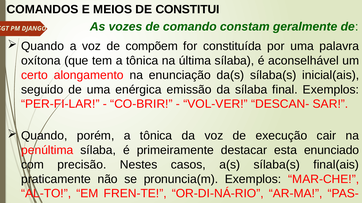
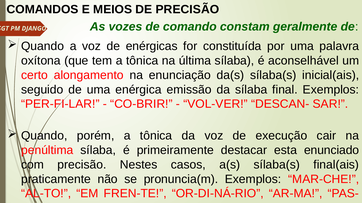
DE CONSTITUI: CONSTITUI -> PRECISÃO
compõem: compõem -> enérgicas
